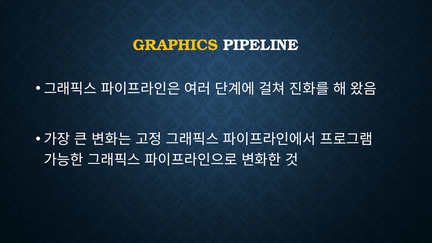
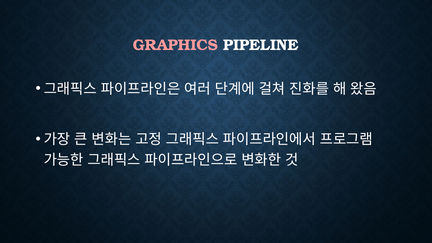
GRAPHICS colour: yellow -> pink
